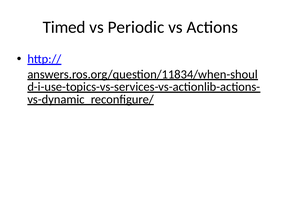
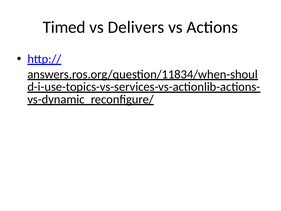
Periodic: Periodic -> Delivers
